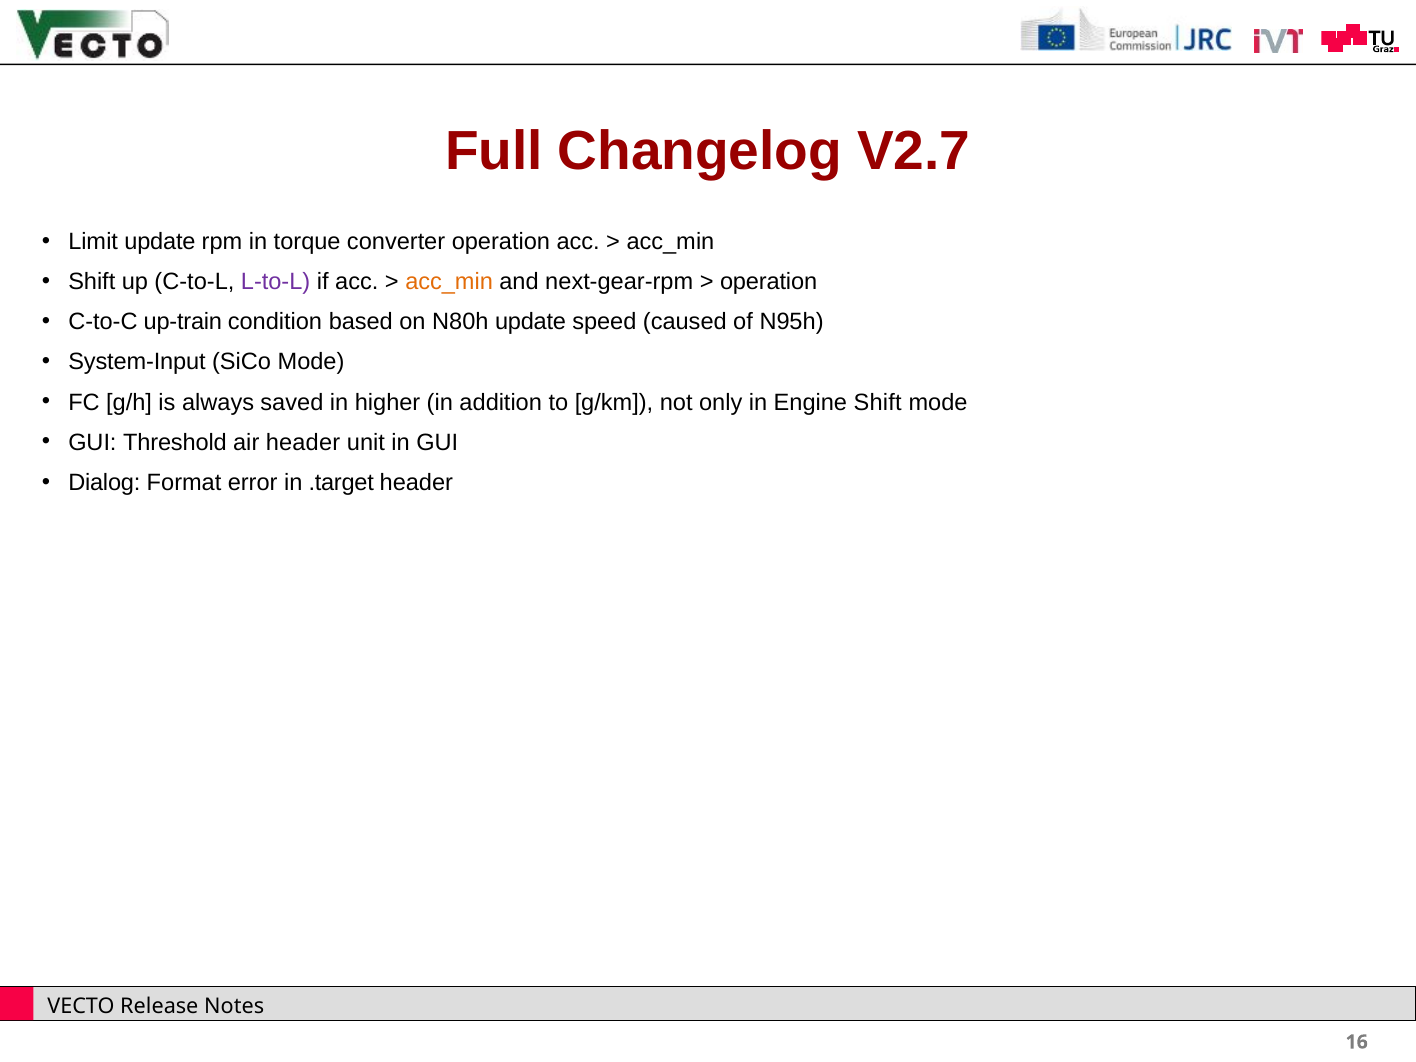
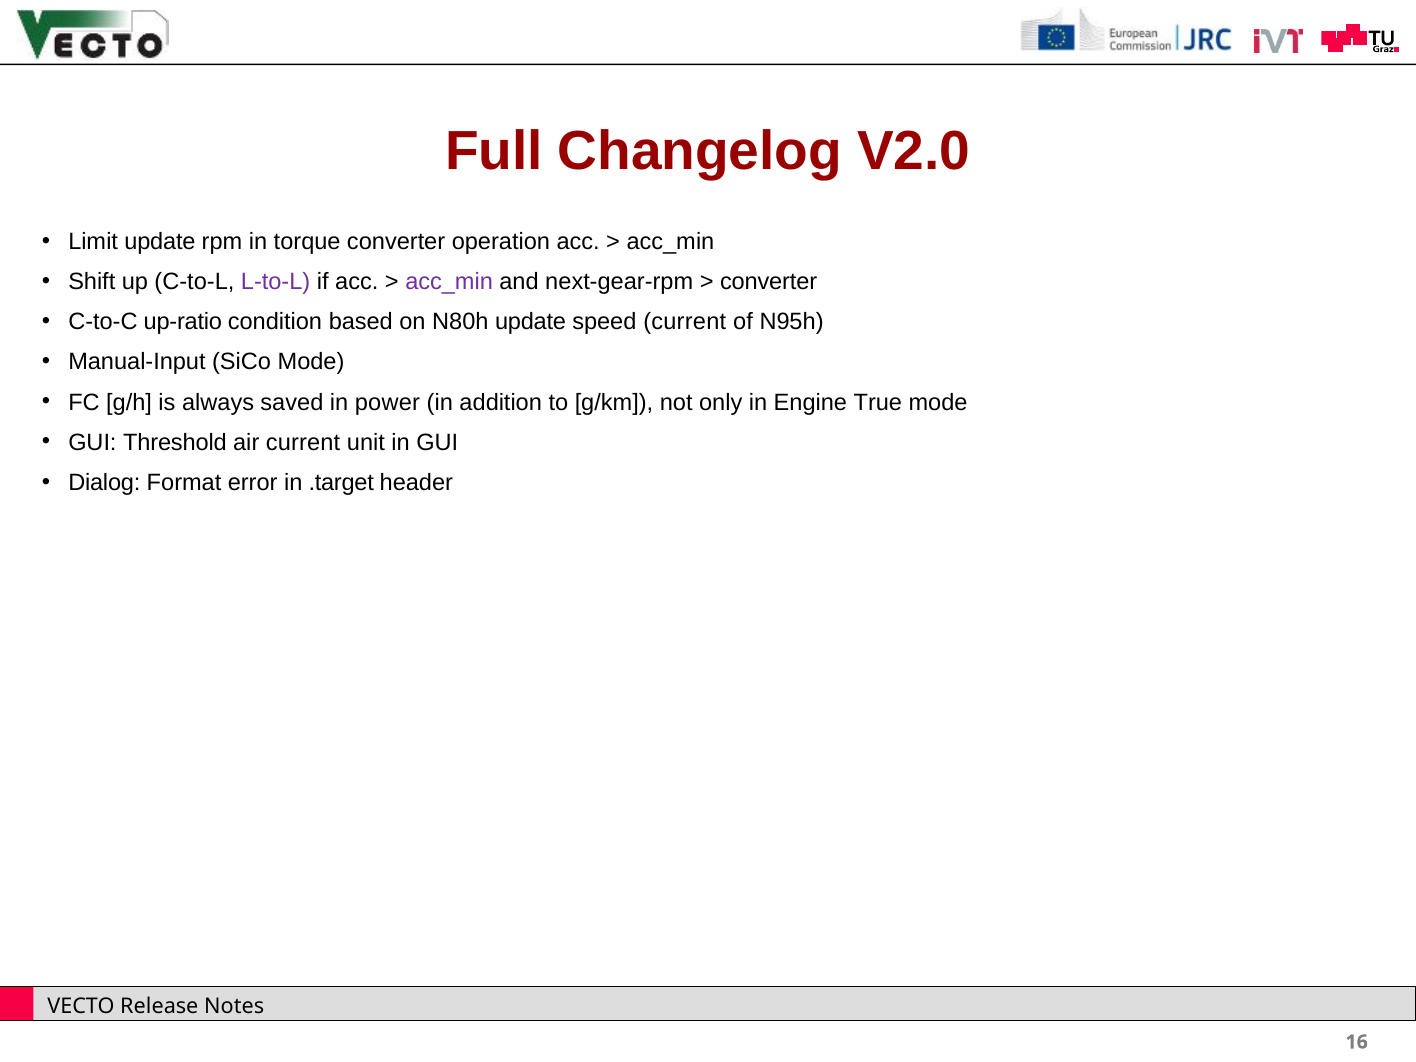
V2.7: V2.7 -> V2.0
acc_min at (449, 282) colour: orange -> purple
operation at (769, 282): operation -> converter
up-train: up-train -> up-ratio
speed caused: caused -> current
System-Input: System-Input -> Manual-Input
higher: higher -> power
Engine Shift: Shift -> True
air header: header -> current
